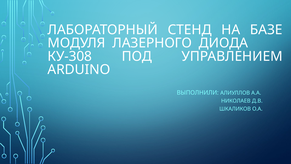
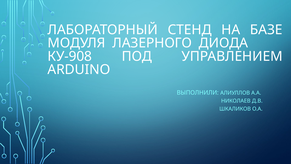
КУ-308: КУ-308 -> КУ-908
